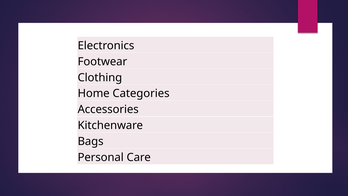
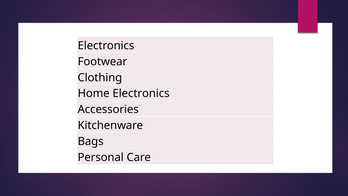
Home Categories: Categories -> Electronics
